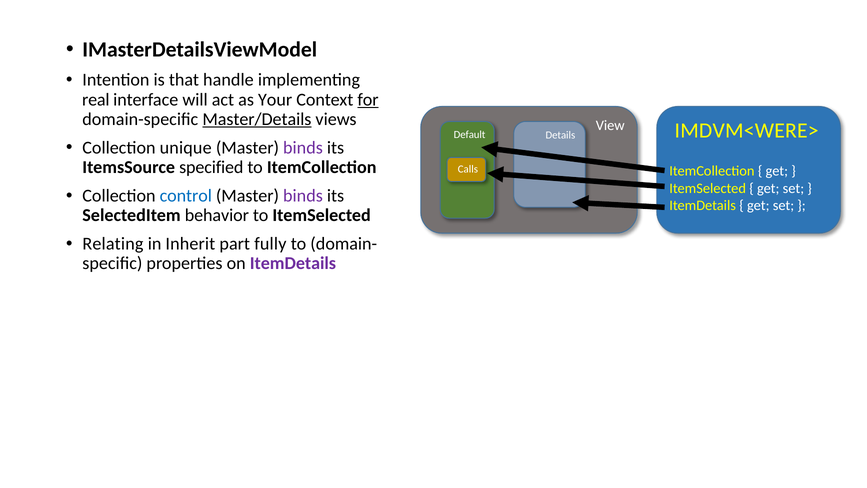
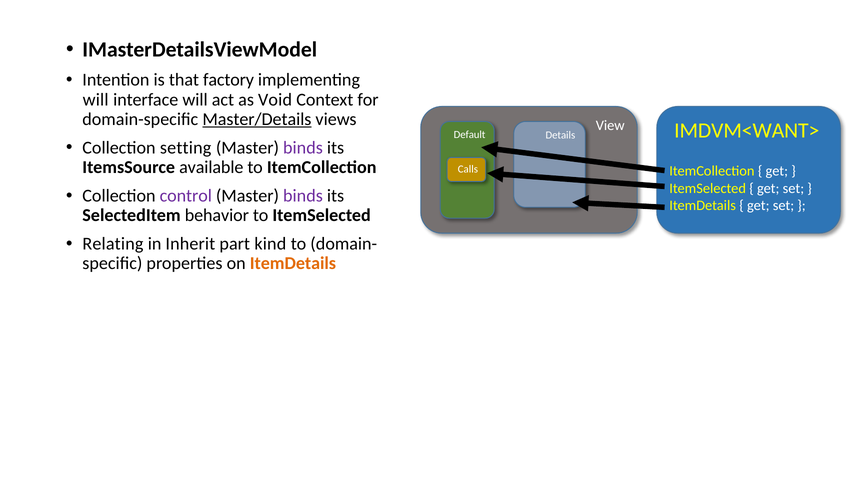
handle: handle -> factory
real at (96, 99): real -> will
Your: Your -> Void
for underline: present -> none
IMDVM<WERE>: IMDVM<WERE> -> IMDVM<WANT>
unique: unique -> setting
specified: specified -> available
control colour: blue -> purple
fully: fully -> kind
ItemDetails at (293, 263) colour: purple -> orange
